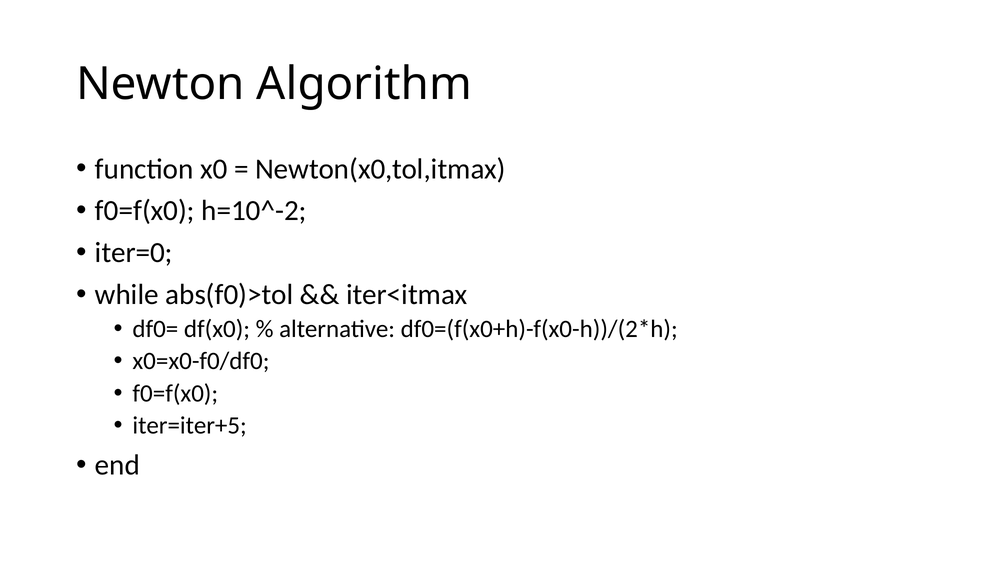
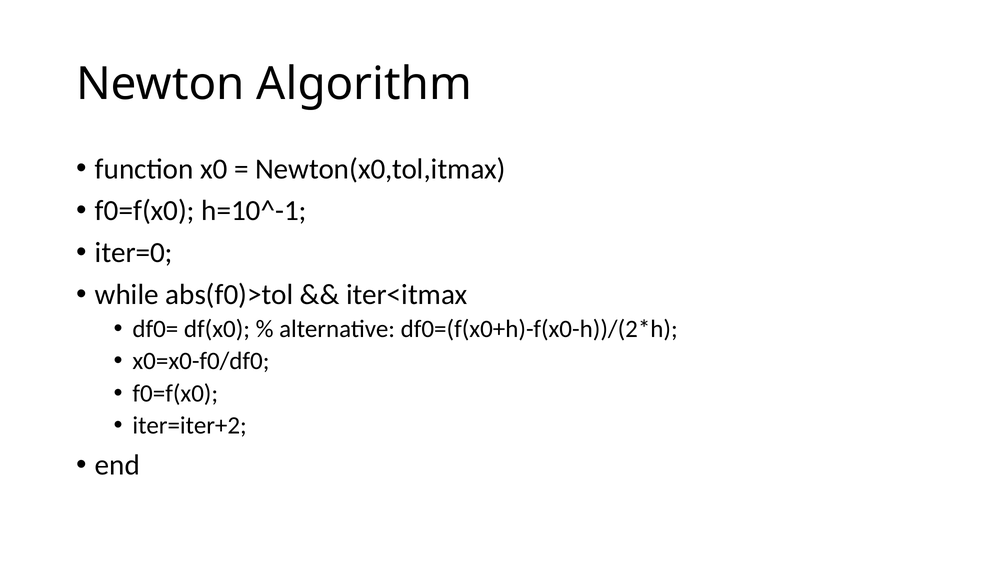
h=10^-2: h=10^-2 -> h=10^-1
iter=iter+5: iter=iter+5 -> iter=iter+2
